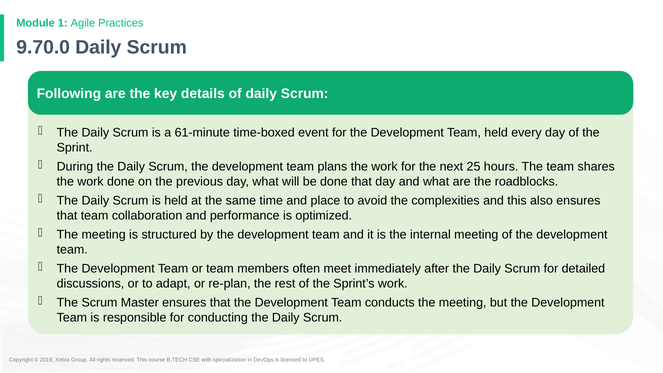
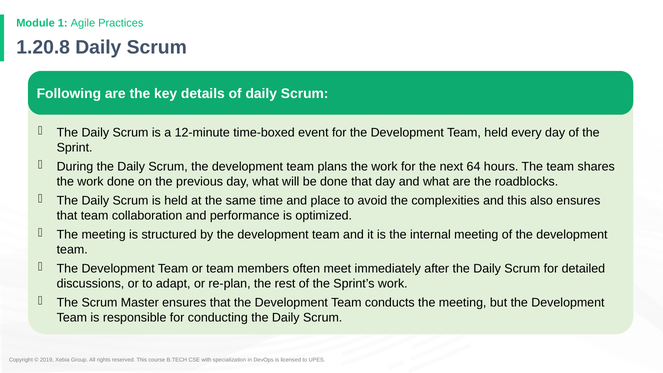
9.70.0: 9.70.0 -> 1.20.8
61-minute: 61-minute -> 12-minute
25: 25 -> 64
